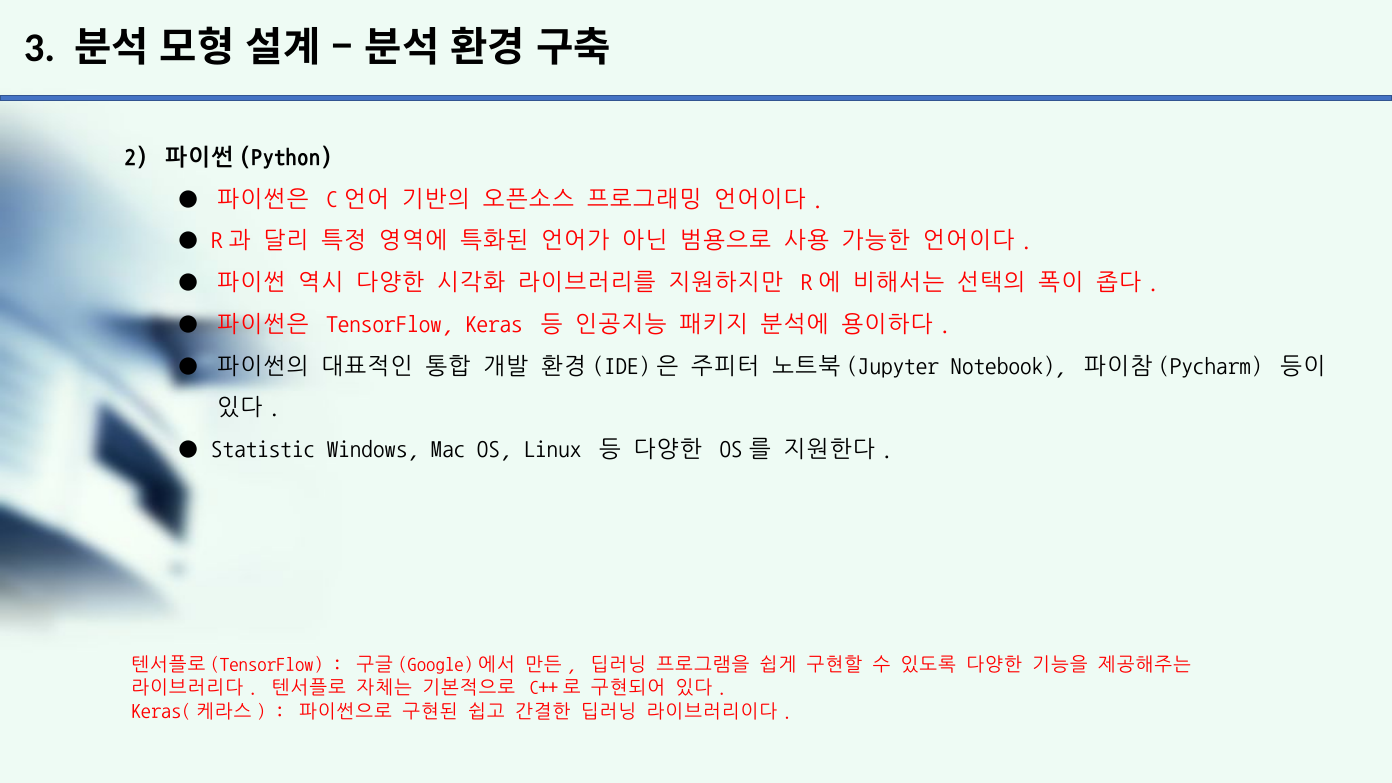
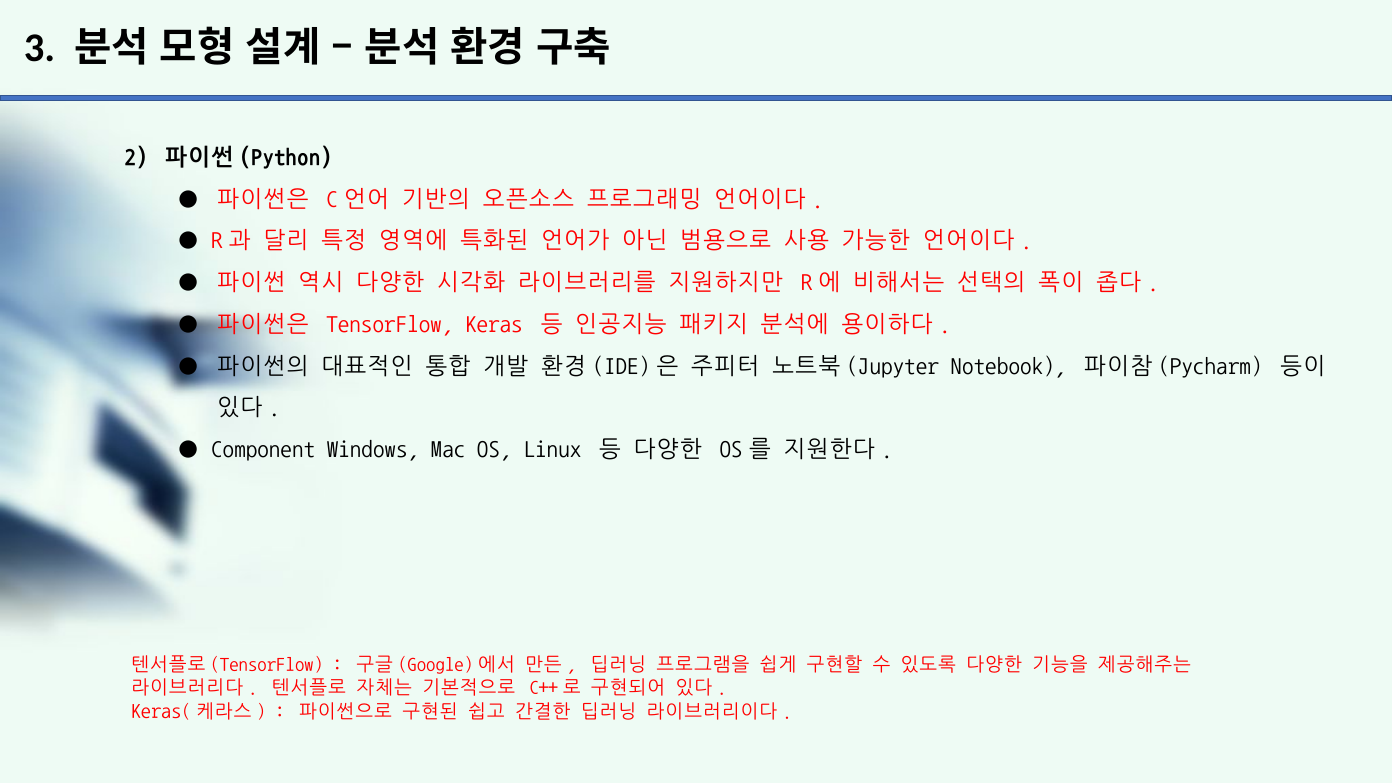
Statistic: Statistic -> Component
